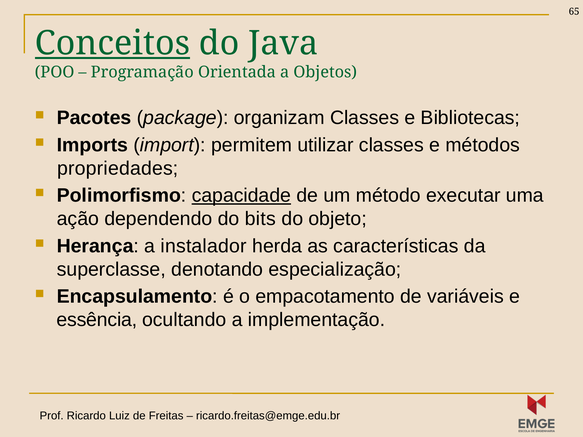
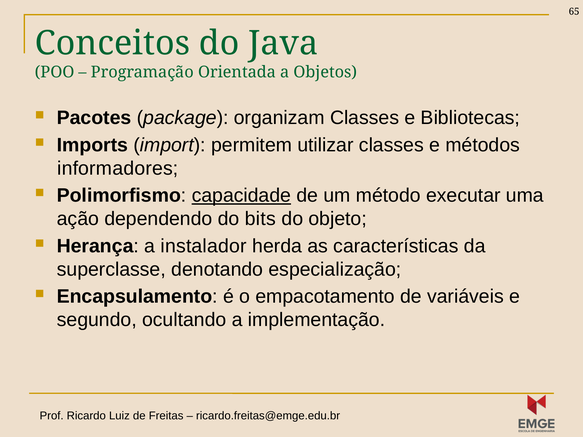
Conceitos underline: present -> none
propriedades: propriedades -> informadores
essência: essência -> segundo
